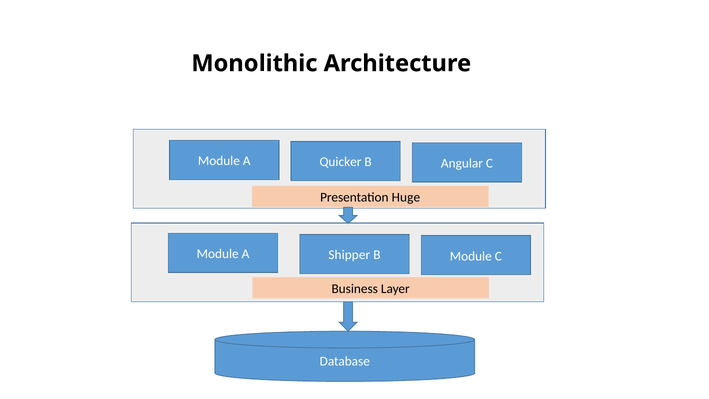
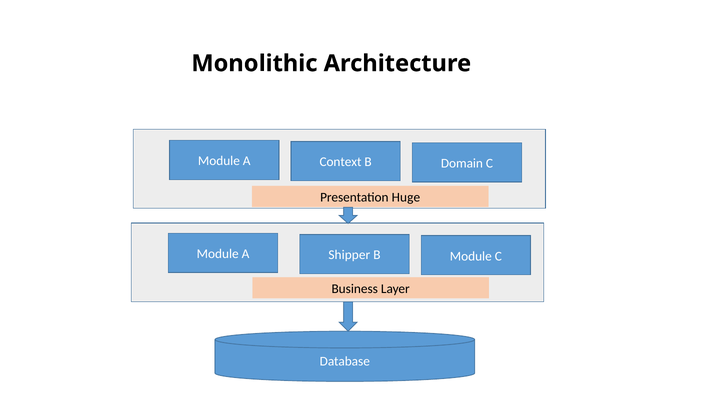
Quicker: Quicker -> Context
Angular: Angular -> Domain
